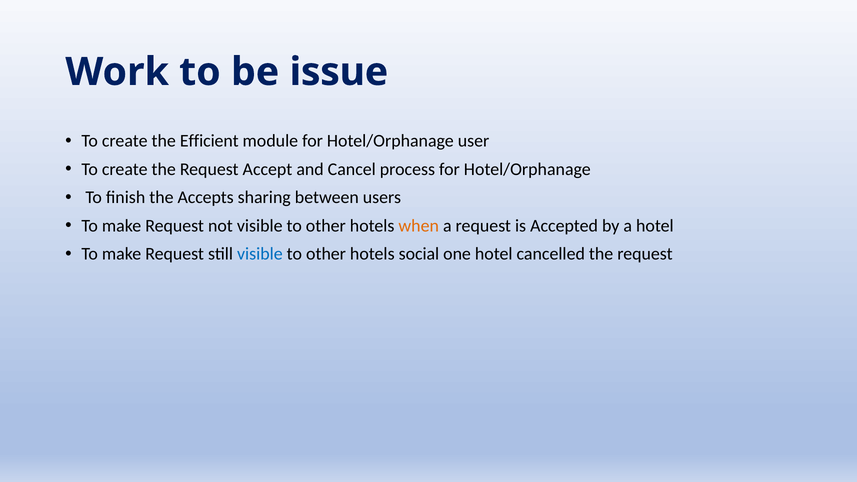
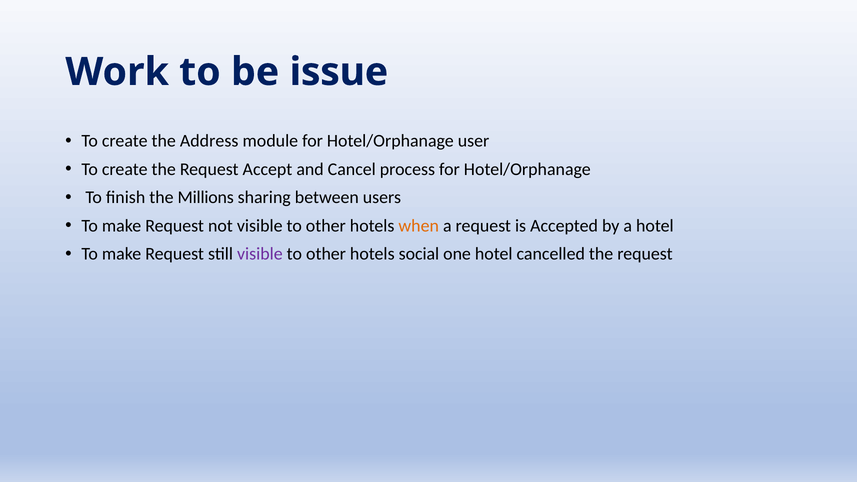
Efficient: Efficient -> Address
Accepts: Accepts -> Millions
visible at (260, 254) colour: blue -> purple
